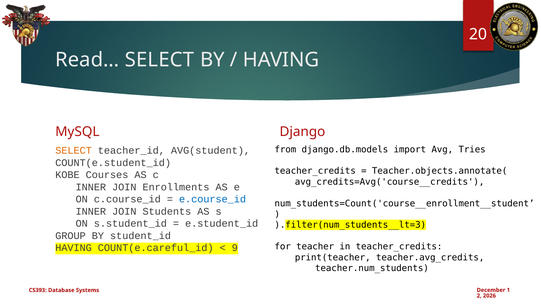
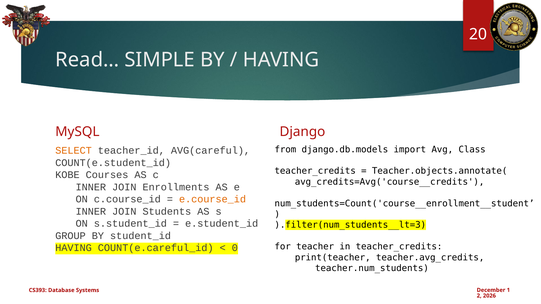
Read… SELECT: SELECT -> SIMPLE
Tries: Tries -> Class
AVG(student: AVG(student -> AVG(careful
e.course_id colour: blue -> orange
9: 9 -> 0
